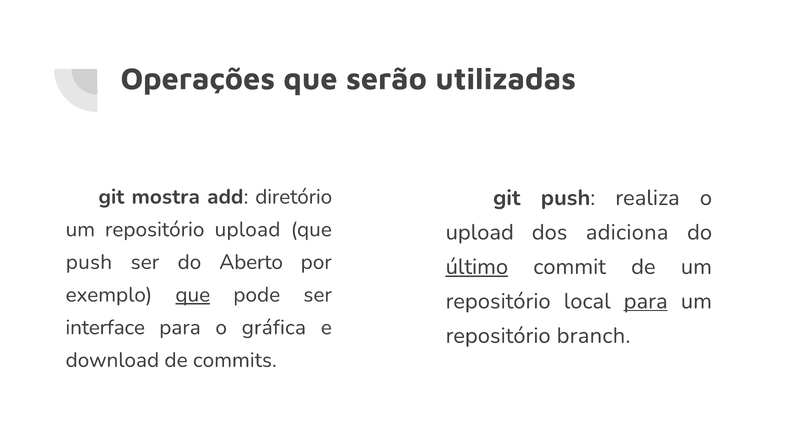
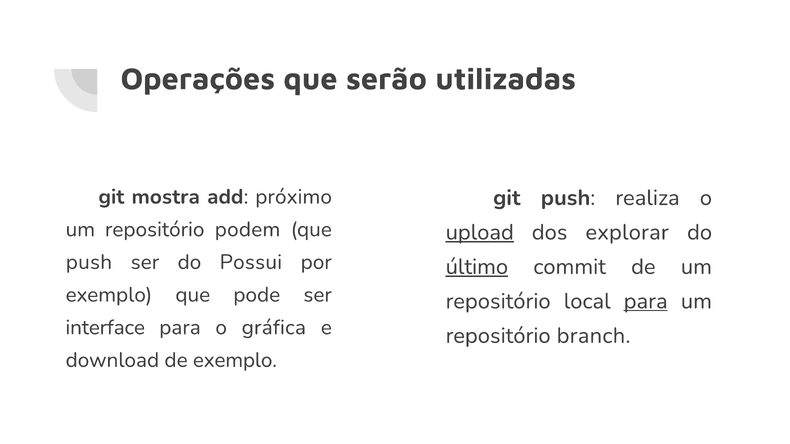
diretório: diretório -> próximo
repositório upload: upload -> podem
upload at (480, 232) underline: none -> present
adiciona: adiciona -> explorar
Aberto: Aberto -> Possui
que at (193, 295) underline: present -> none
de commits: commits -> exemplo
